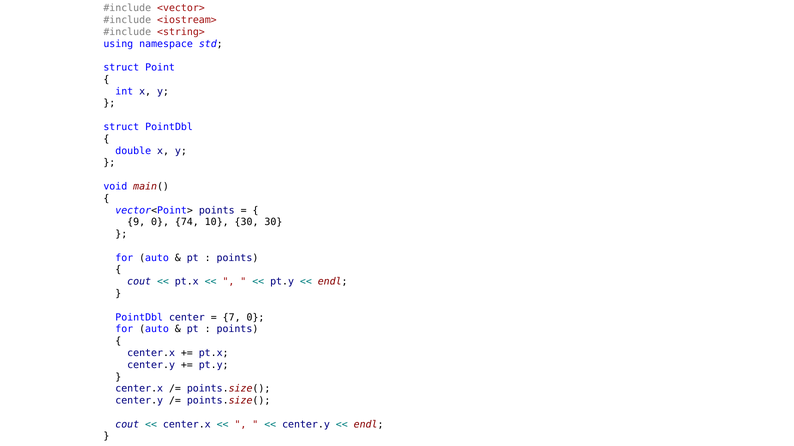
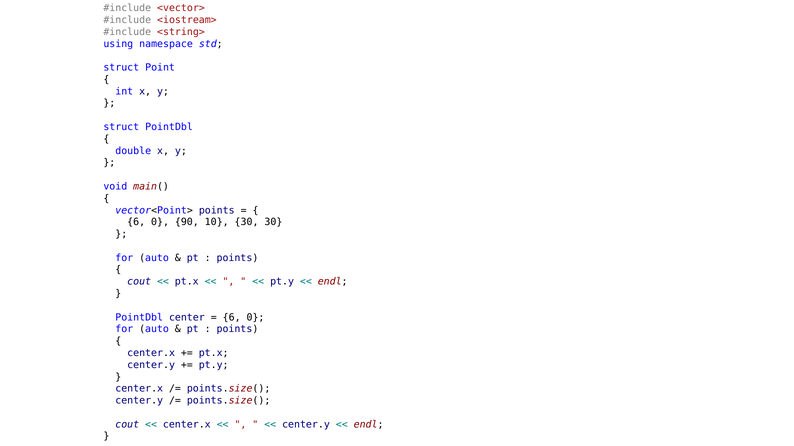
9 at (136, 222): 9 -> 6
74: 74 -> 90
7 at (232, 318): 7 -> 6
